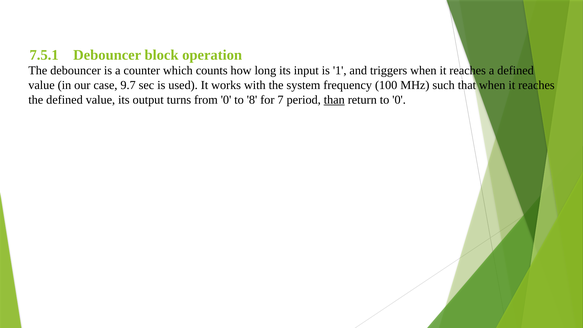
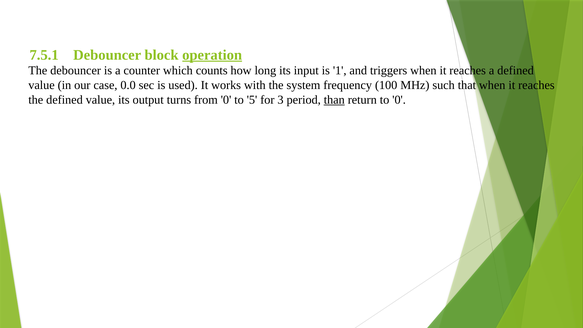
operation underline: none -> present
9.7: 9.7 -> 0.0
8: 8 -> 5
7: 7 -> 3
